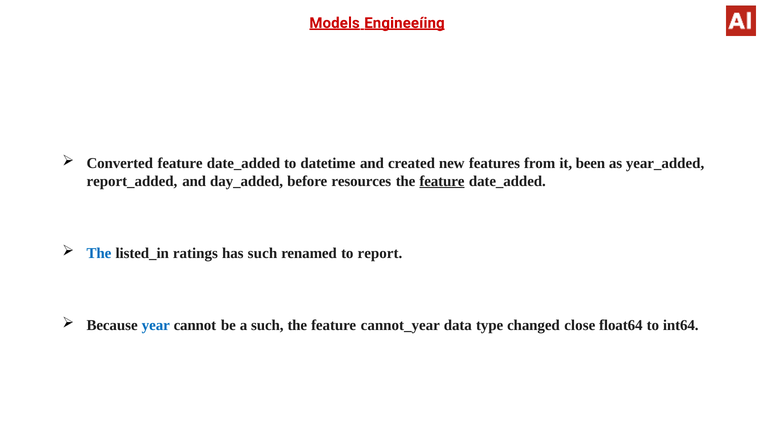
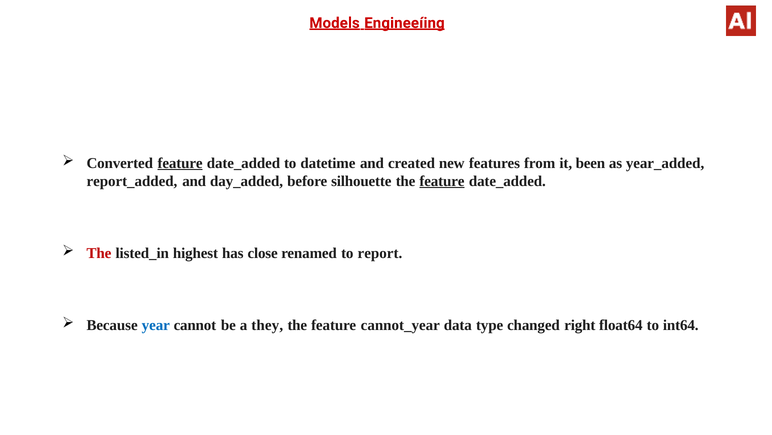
feature at (180, 163) underline: none -> present
resources: resources -> silhouette
The at (99, 253) colour: blue -> red
ratings: ratings -> highest
has such: such -> close
a such: such -> they
close: close -> right
